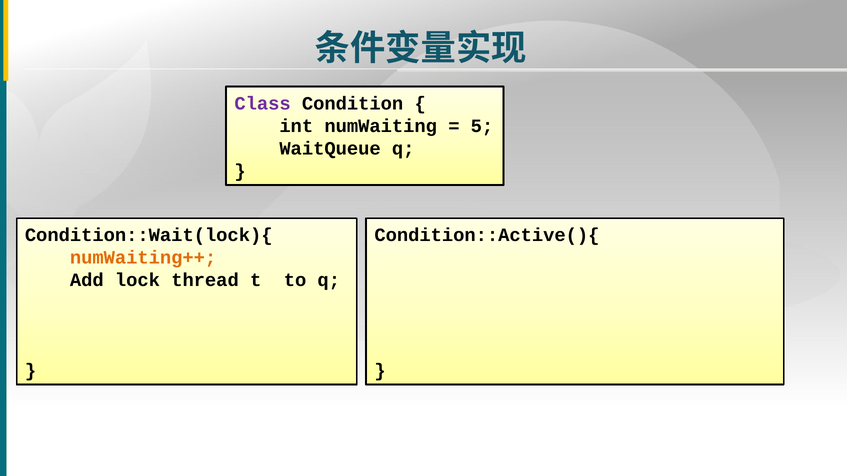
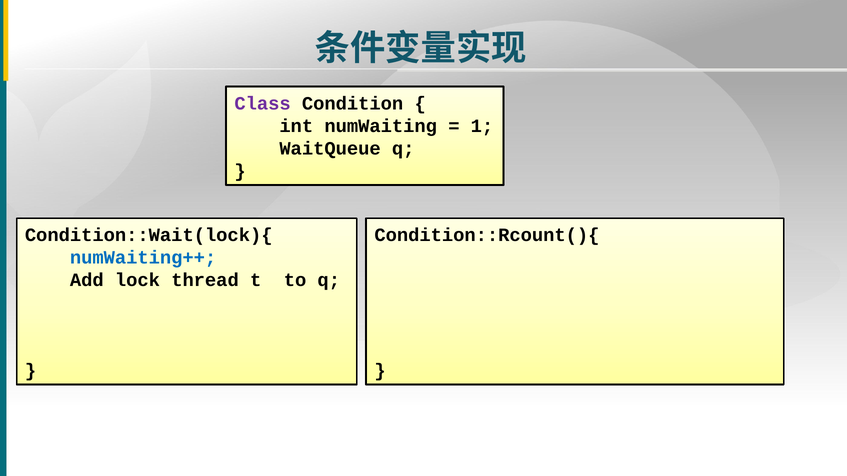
5: 5 -> 1
Condition::Active(){: Condition::Active(){ -> Condition::Rcount(){
numWaiting++ colour: orange -> blue
